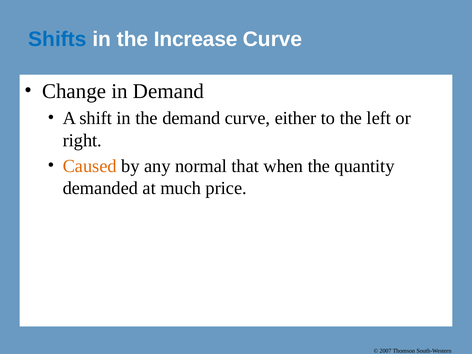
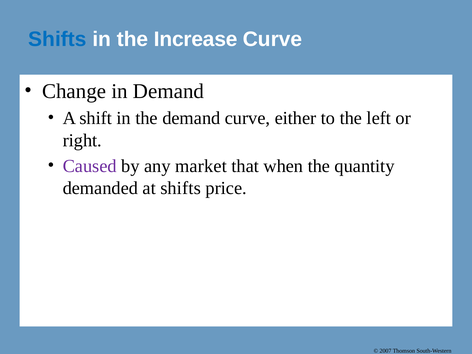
Caused colour: orange -> purple
normal: normal -> market
at much: much -> shifts
